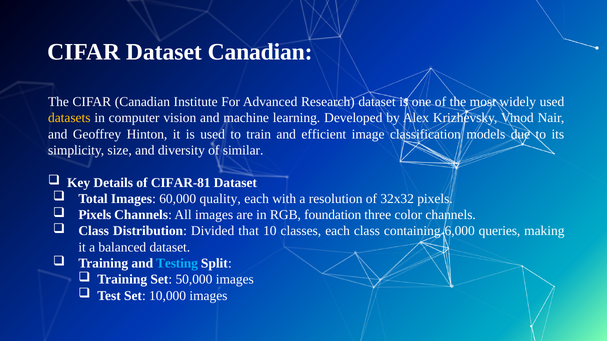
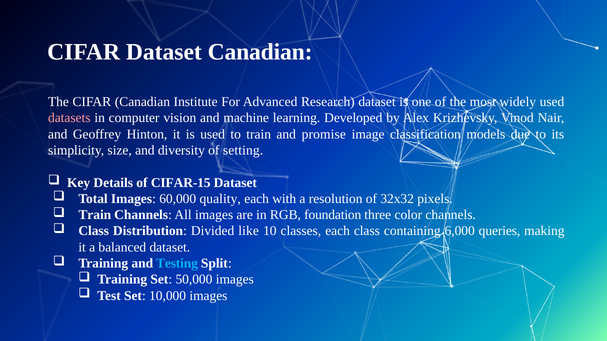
datasets colour: yellow -> pink
efficient: efficient -> promise
similar: similar -> setting
CIFAR-81: CIFAR-81 -> CIFAR-15
Pixels at (95, 215): Pixels -> Train
that: that -> like
